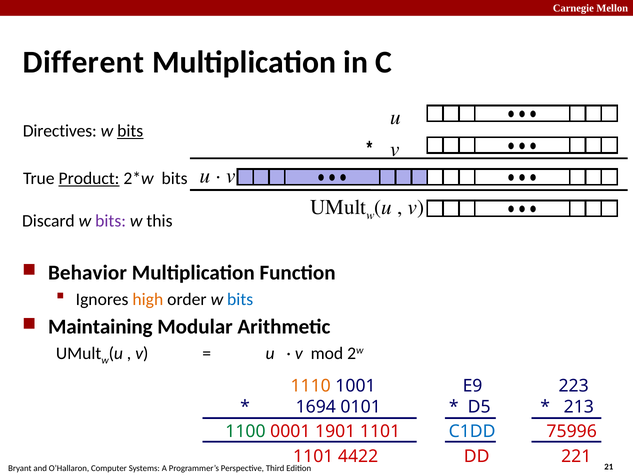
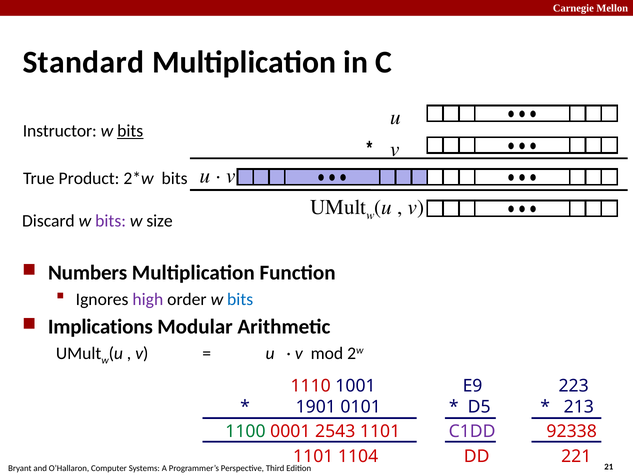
Different: Different -> Standard
Directives: Directives -> Instructor
Product underline: present -> none
this: this -> size
Behavior: Behavior -> Numbers
high colour: orange -> purple
Maintaining: Maintaining -> Implications
1110 colour: orange -> red
1694: 1694 -> 1901
1901: 1901 -> 2543
C1DD colour: blue -> purple
75996: 75996 -> 92338
4422: 4422 -> 1104
